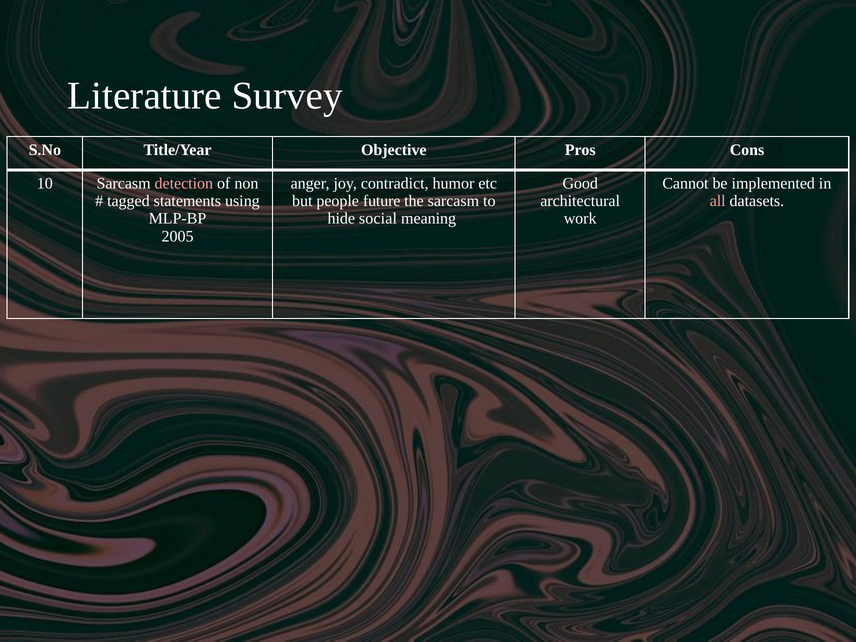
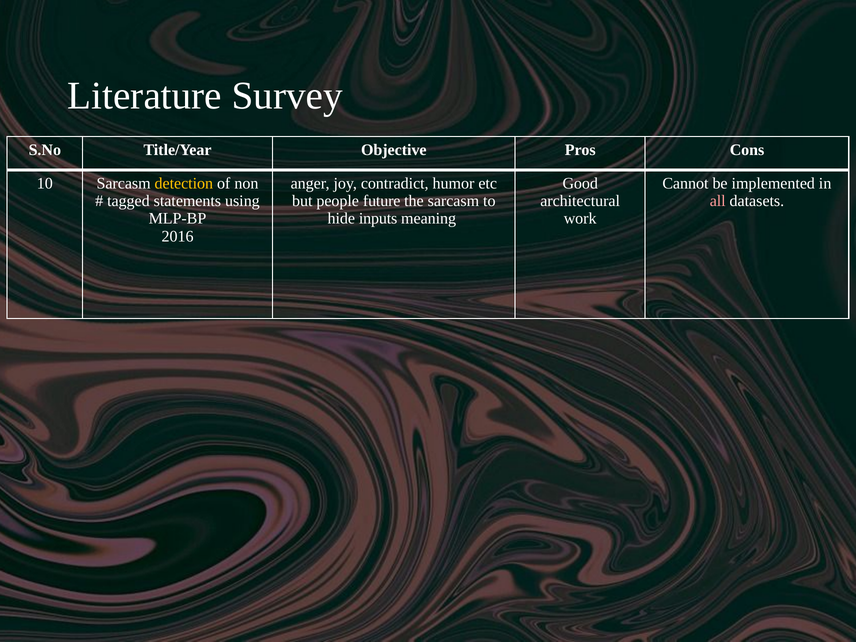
detection colour: pink -> yellow
social: social -> inputs
2005: 2005 -> 2016
